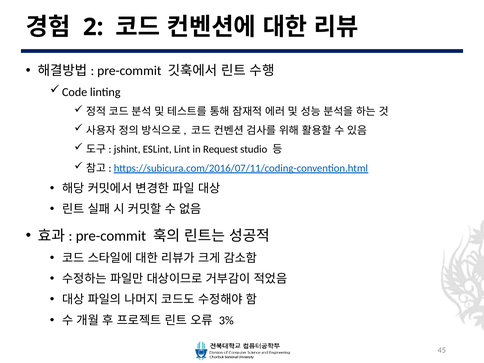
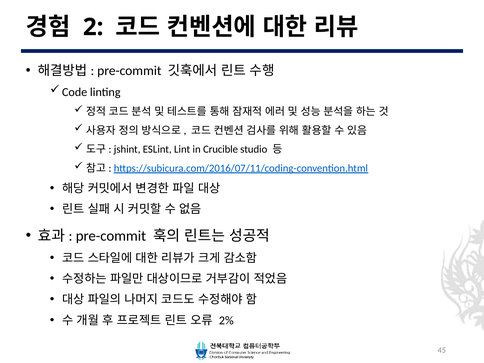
Request: Request -> Crucible
3%: 3% -> 2%
